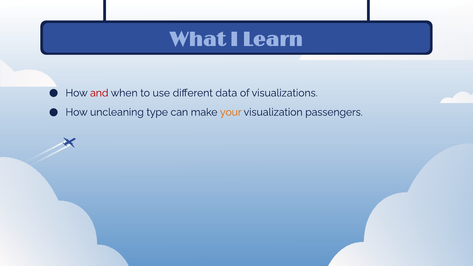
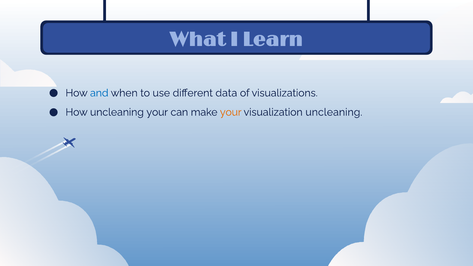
and colour: red -> blue
uncleaning type: type -> your
visualization passengers: passengers -> uncleaning
